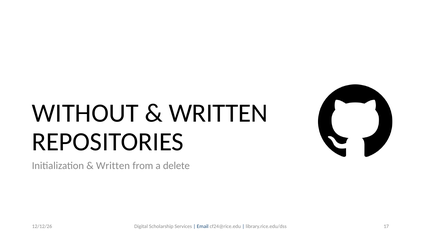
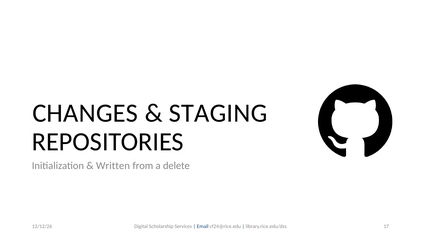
WITHOUT: WITHOUT -> CHANGES
WRITTEN at (218, 113): WRITTEN -> STAGING
